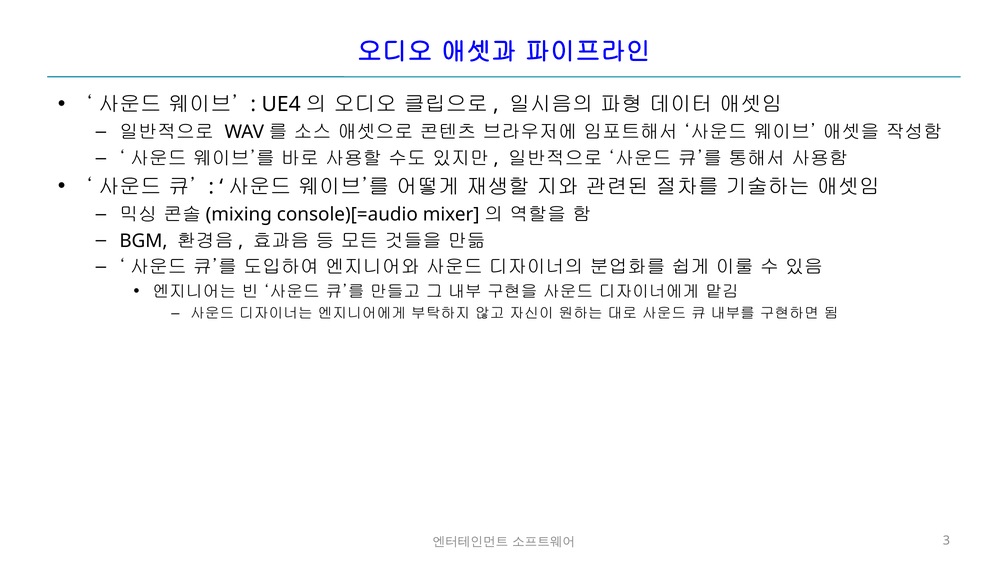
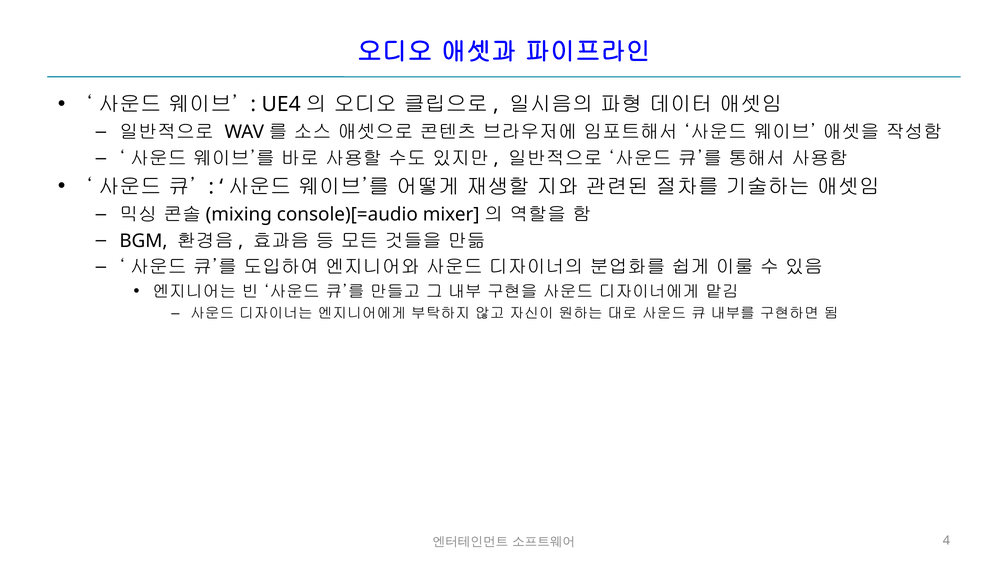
3: 3 -> 4
